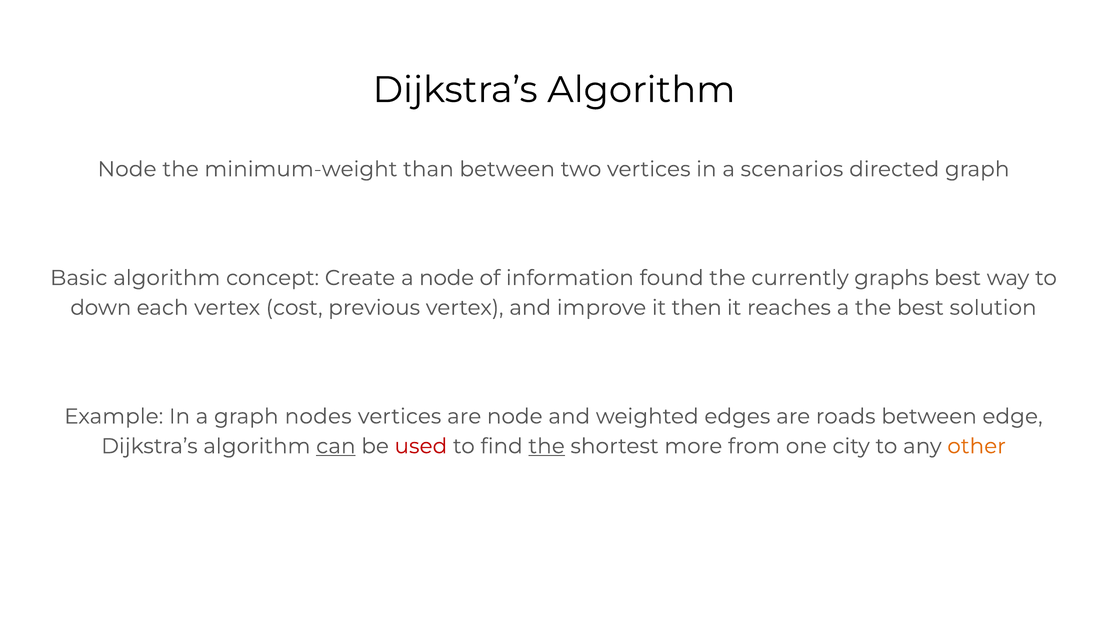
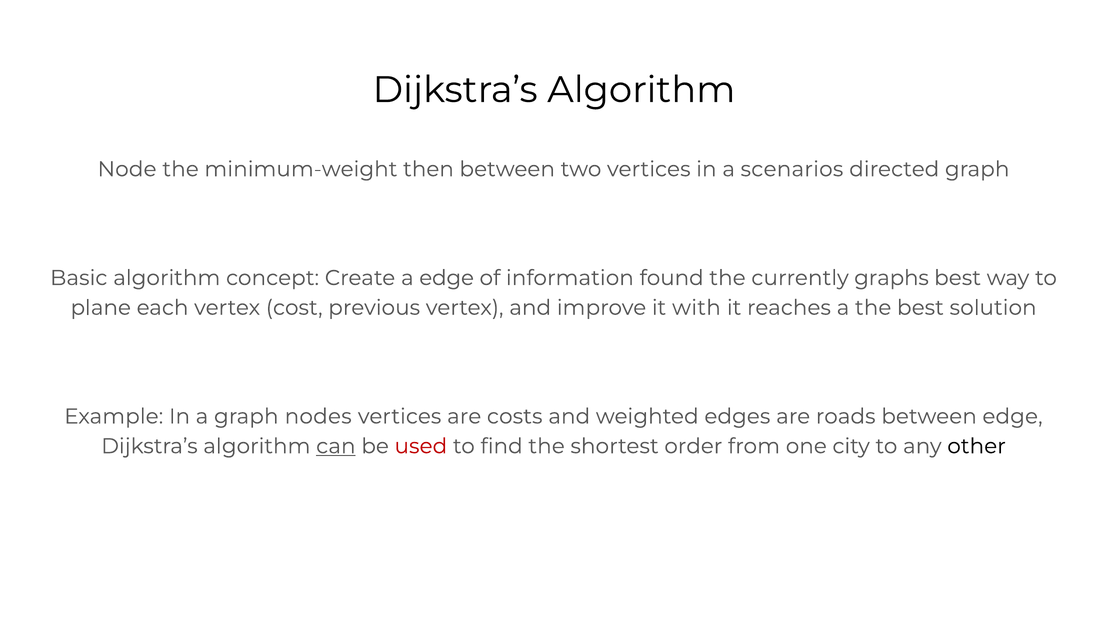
than: than -> then
a node: node -> edge
down: down -> plane
then: then -> with
are node: node -> costs
the at (547, 446) underline: present -> none
more: more -> order
other colour: orange -> black
